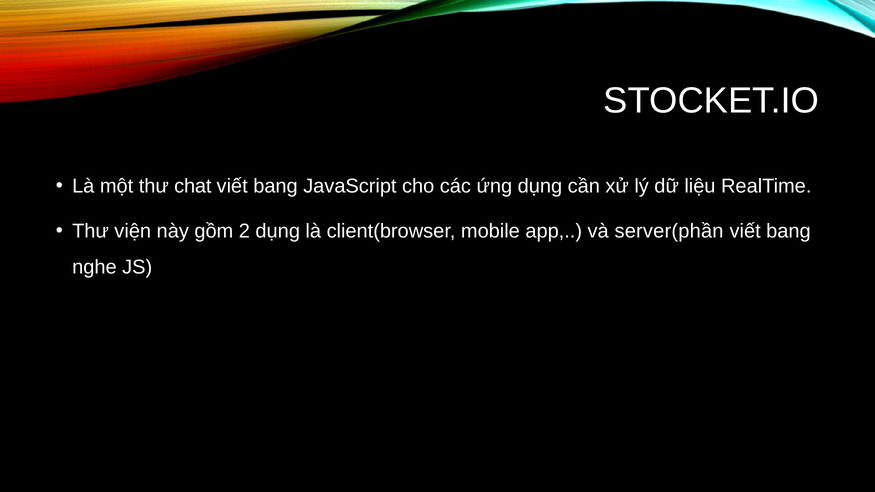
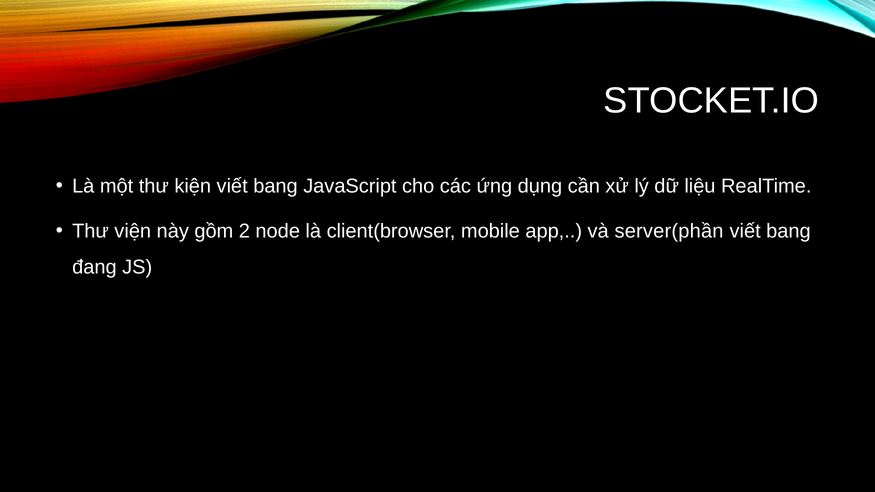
chat: chat -> kiện
2 dụng: dụng -> node
nghe: nghe -> đang
